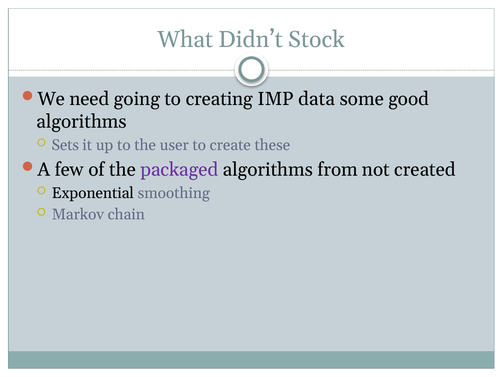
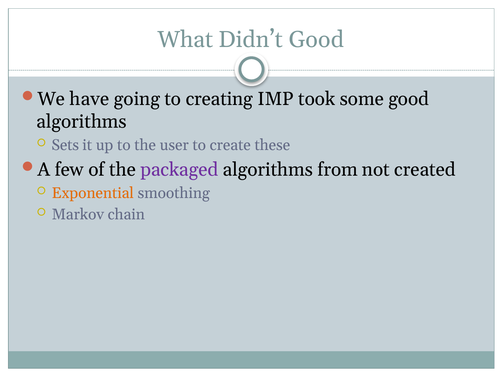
Didn’t Stock: Stock -> Good
need: need -> have
data: data -> took
Exponential colour: black -> orange
